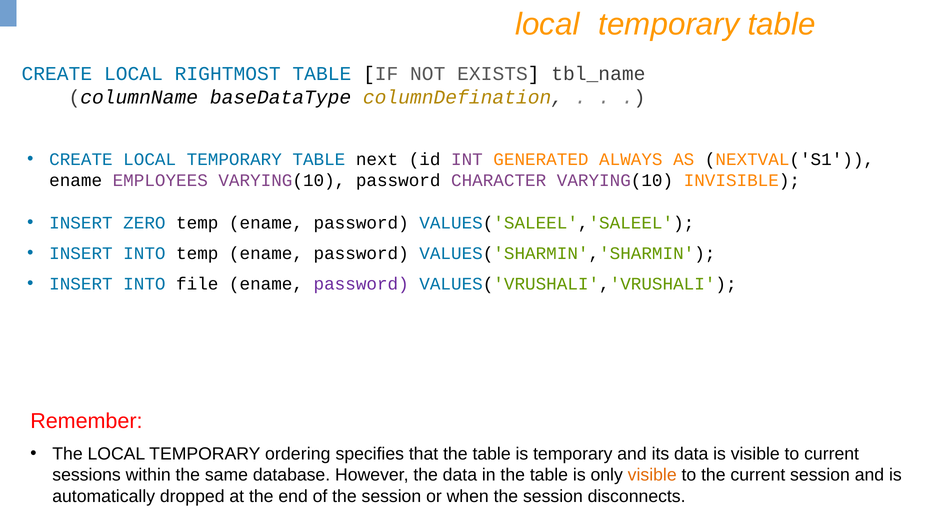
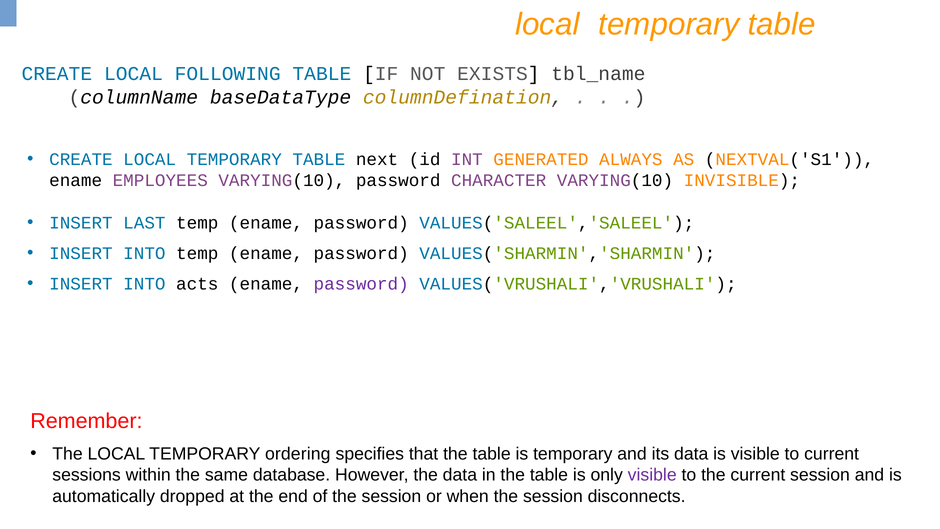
RIGHTMOST: RIGHTMOST -> FOLLOWING
ZERO: ZERO -> LAST
file: file -> acts
visible at (652, 475) colour: orange -> purple
